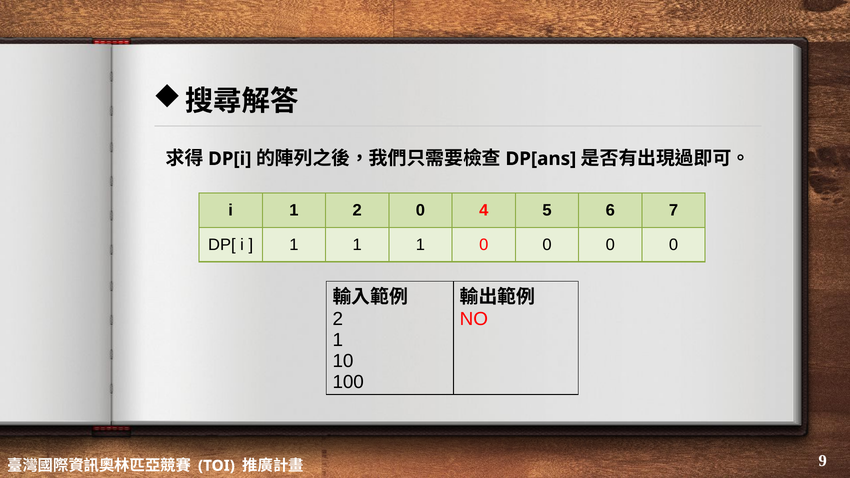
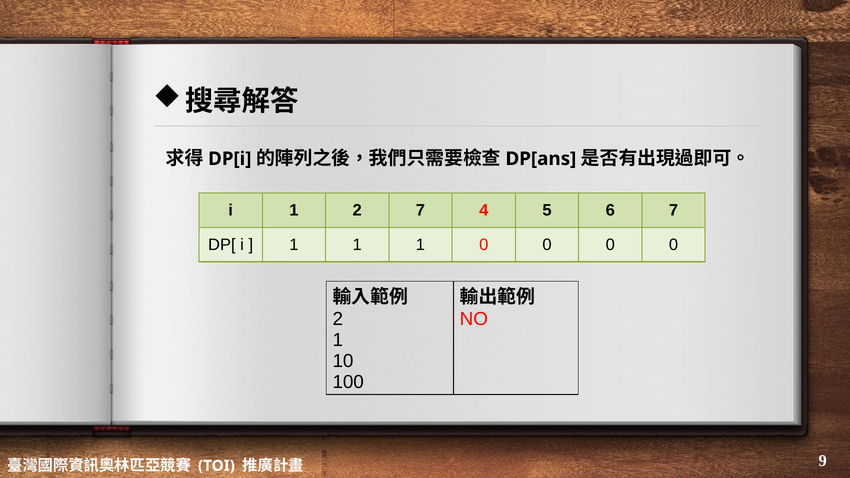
2 0: 0 -> 7
